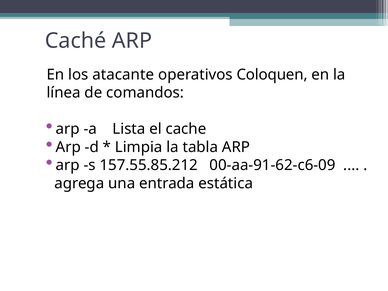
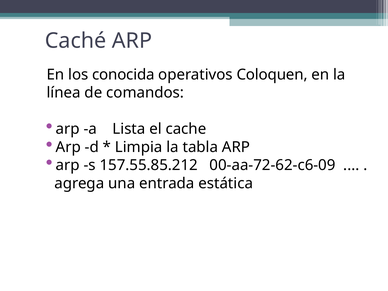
atacante: atacante -> conocida
00-aa-91-62-c6-09: 00-aa-91-62-c6-09 -> 00-aa-72-62-c6-09
